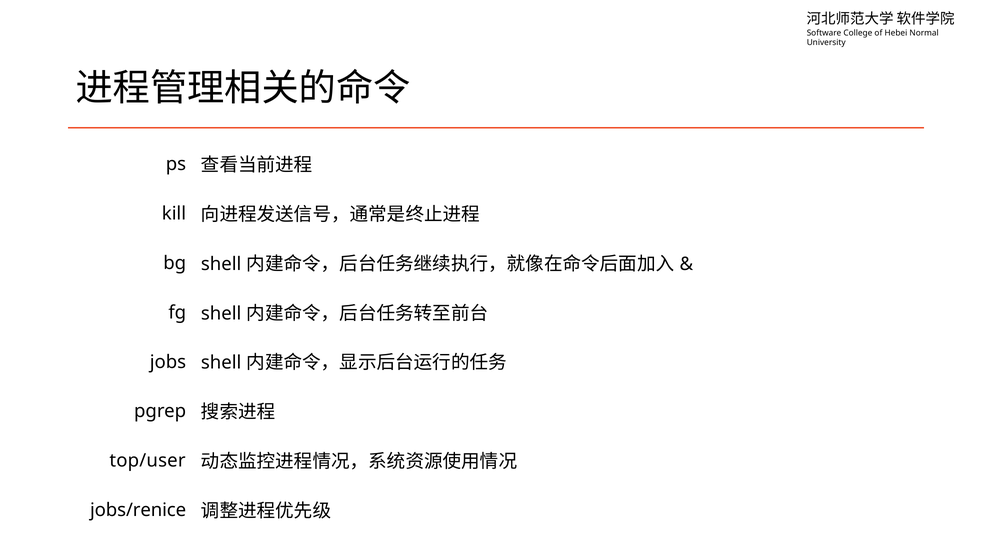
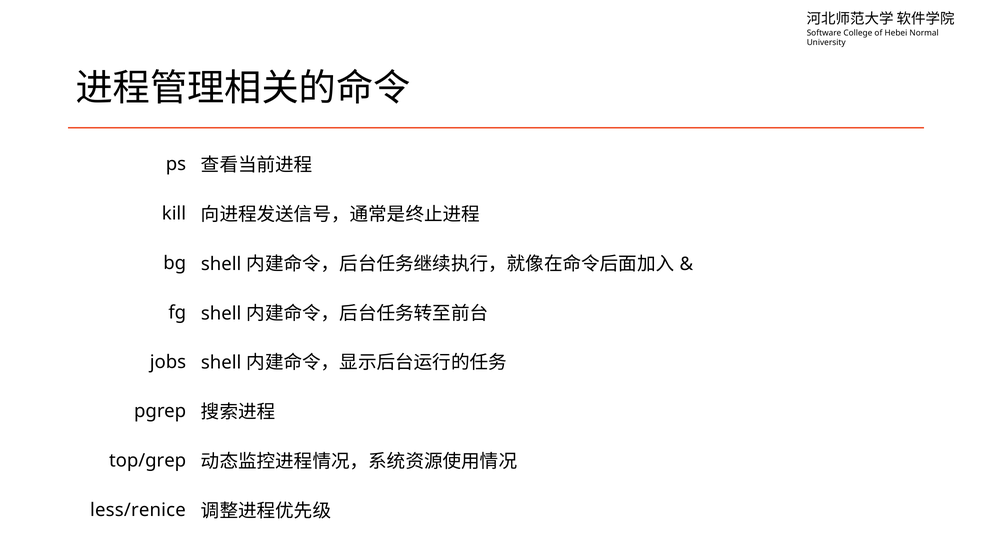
top/user: top/user -> top/grep
jobs/renice: jobs/renice -> less/renice
